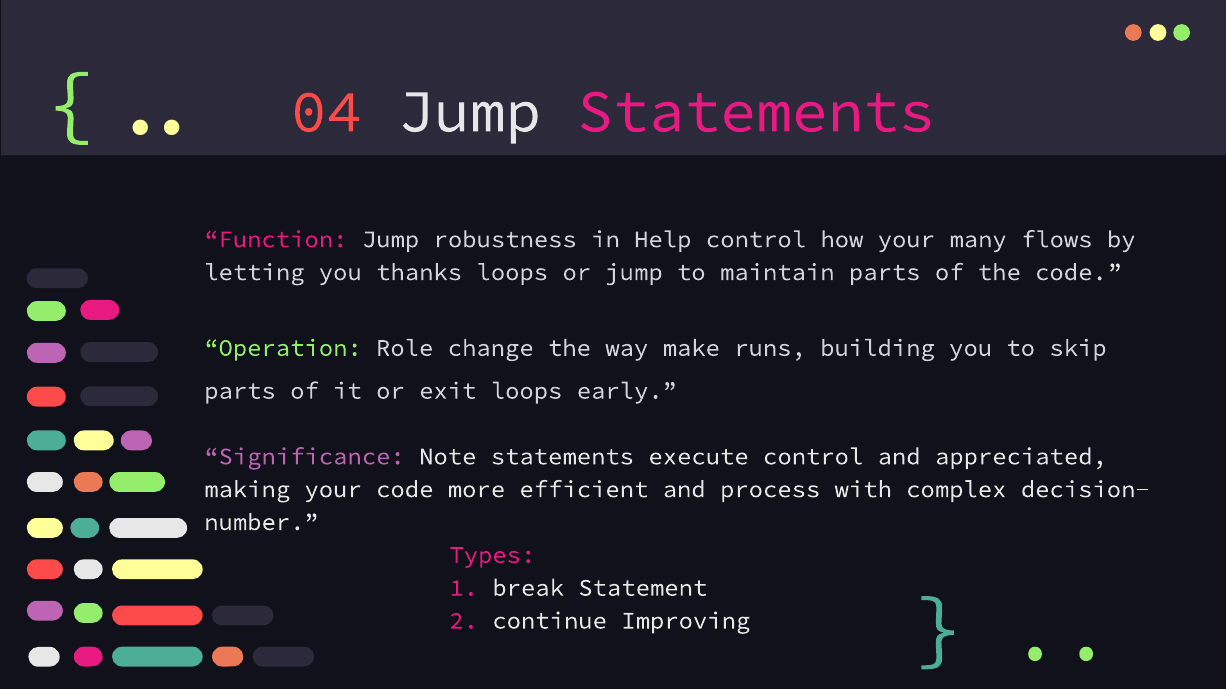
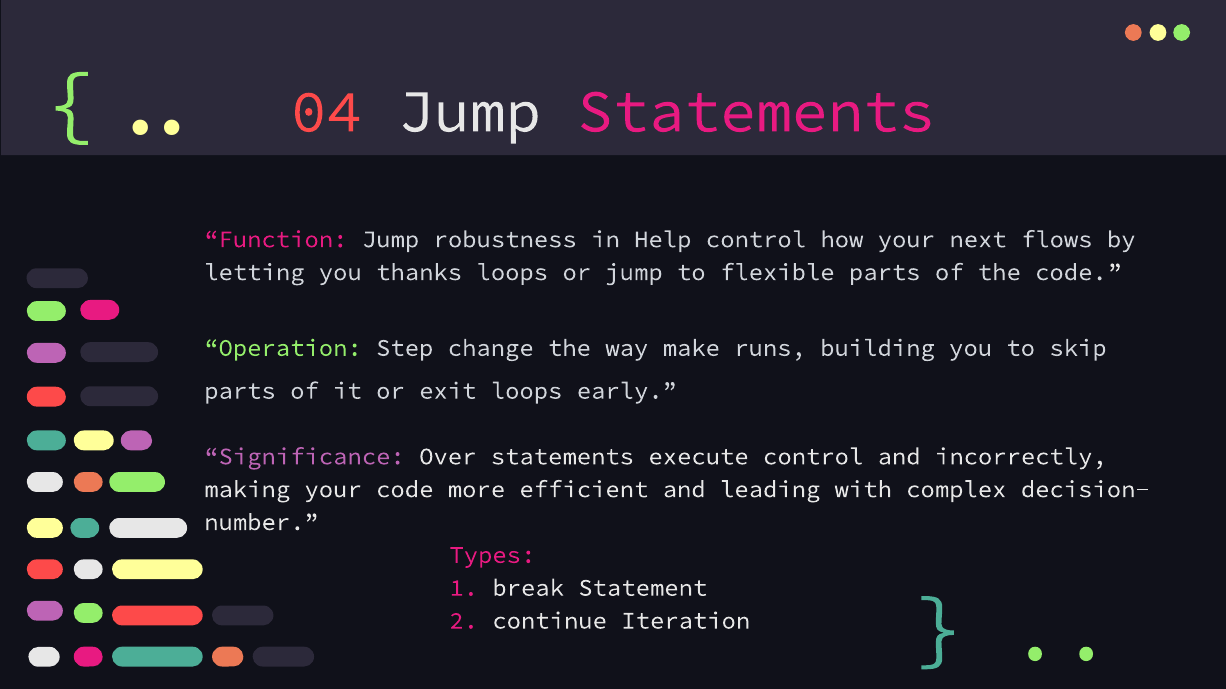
many: many -> next
maintain: maintain -> flexible
Role: Role -> Step
Note: Note -> Over
appreciated: appreciated -> incorrectly
process: process -> leading
Improving: Improving -> Iteration
